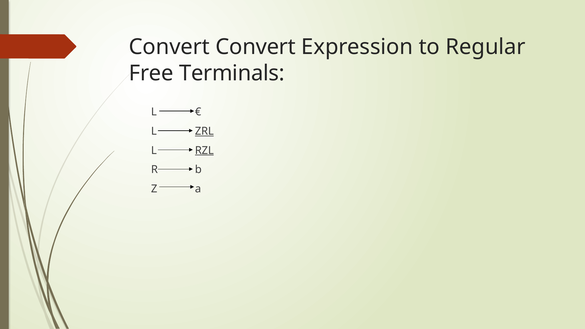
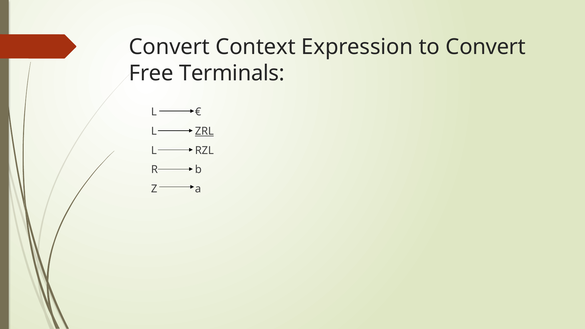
Convert Convert: Convert -> Context
to Regular: Regular -> Convert
RZL underline: present -> none
